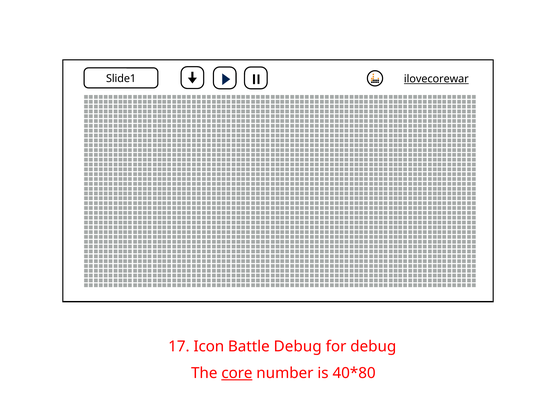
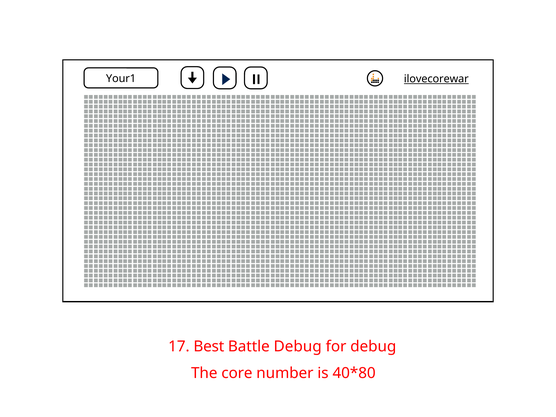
Slide1: Slide1 -> Your1
Icon: Icon -> Best
core underline: present -> none
